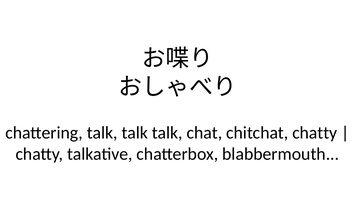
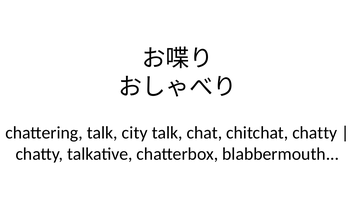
chattering talk talk: talk -> city
